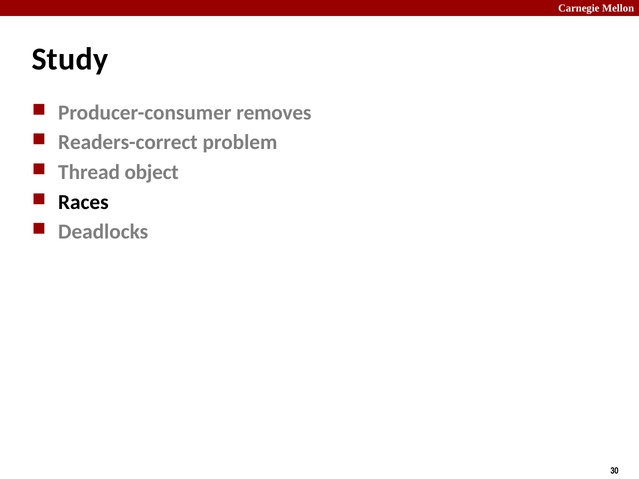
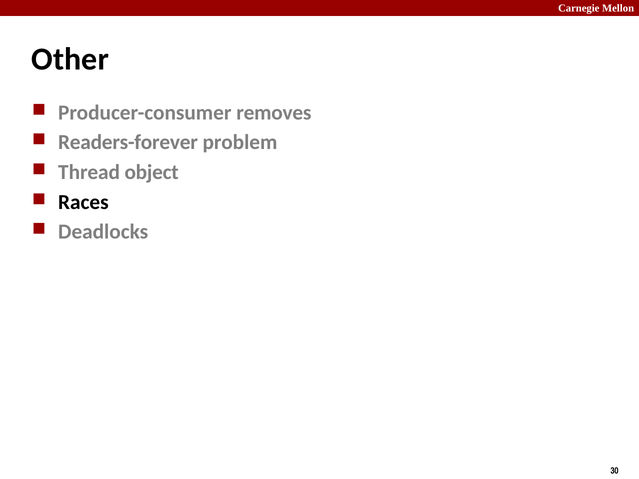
Study: Study -> Other
Readers-correct: Readers-correct -> Readers-forever
